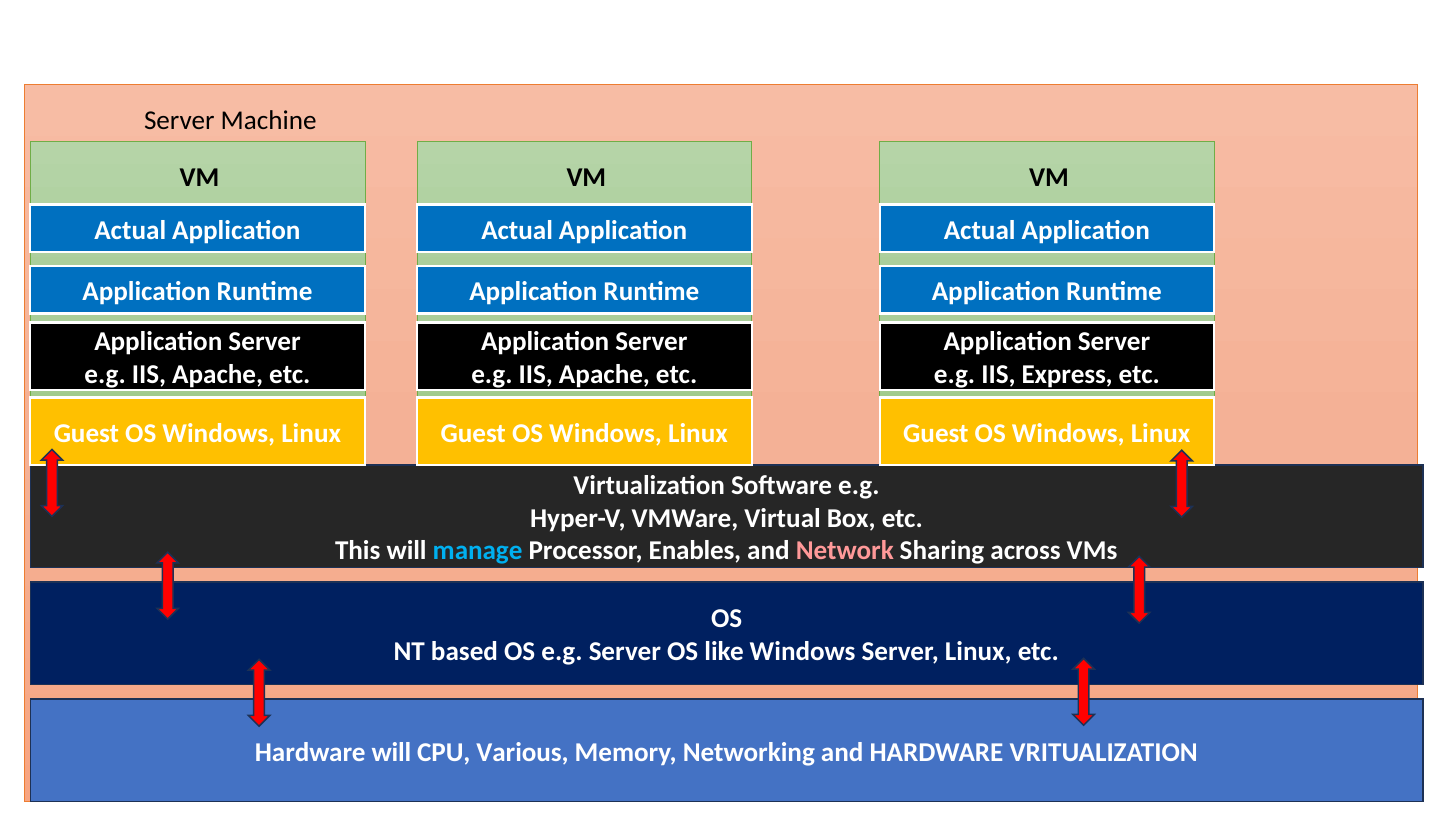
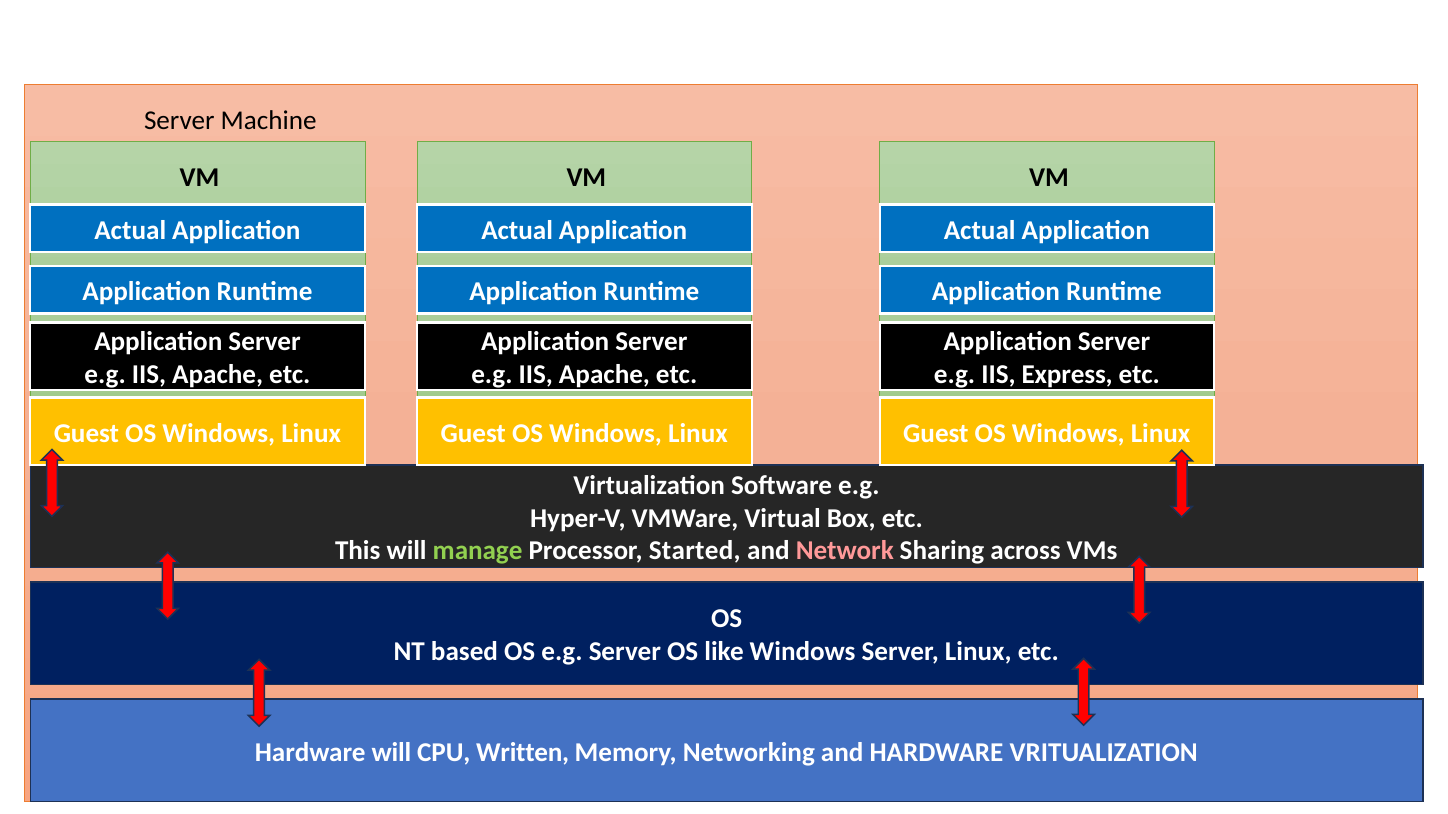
manage colour: light blue -> light green
Enables: Enables -> Started
Various: Various -> Written
